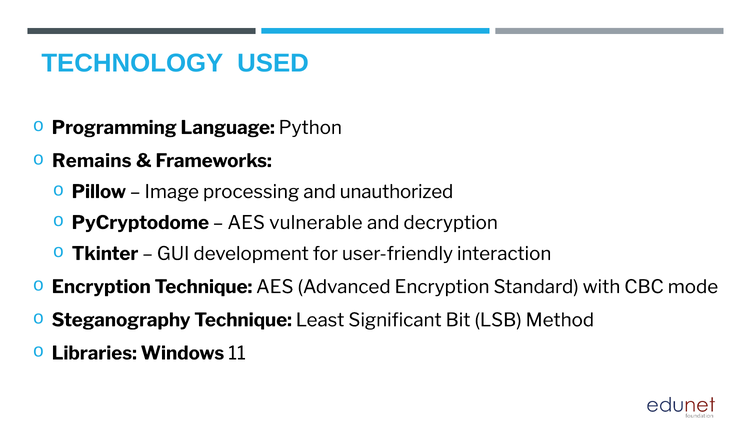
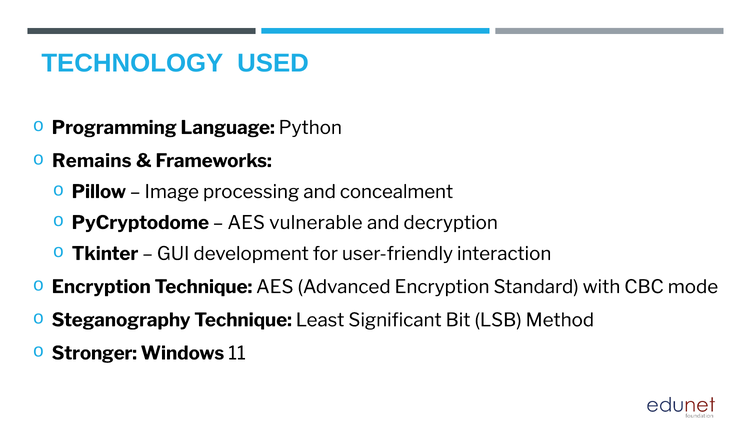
unauthorized: unauthorized -> concealment
Libraries: Libraries -> Stronger
